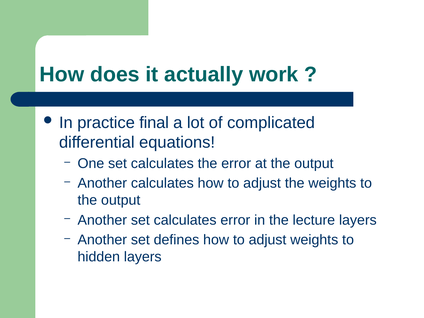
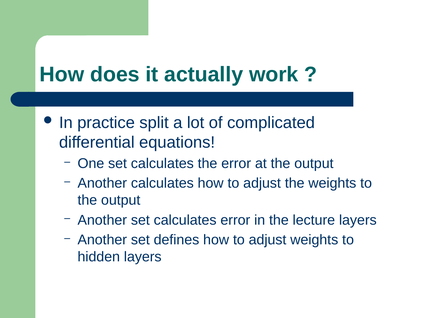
final: final -> split
